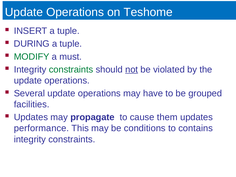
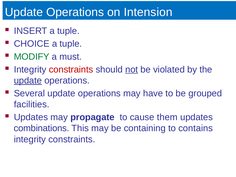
Teshome: Teshome -> Intension
DURING: DURING -> CHOICE
constraints at (71, 70) colour: green -> red
update at (28, 81) underline: none -> present
performance: performance -> combinations
conditions: conditions -> containing
